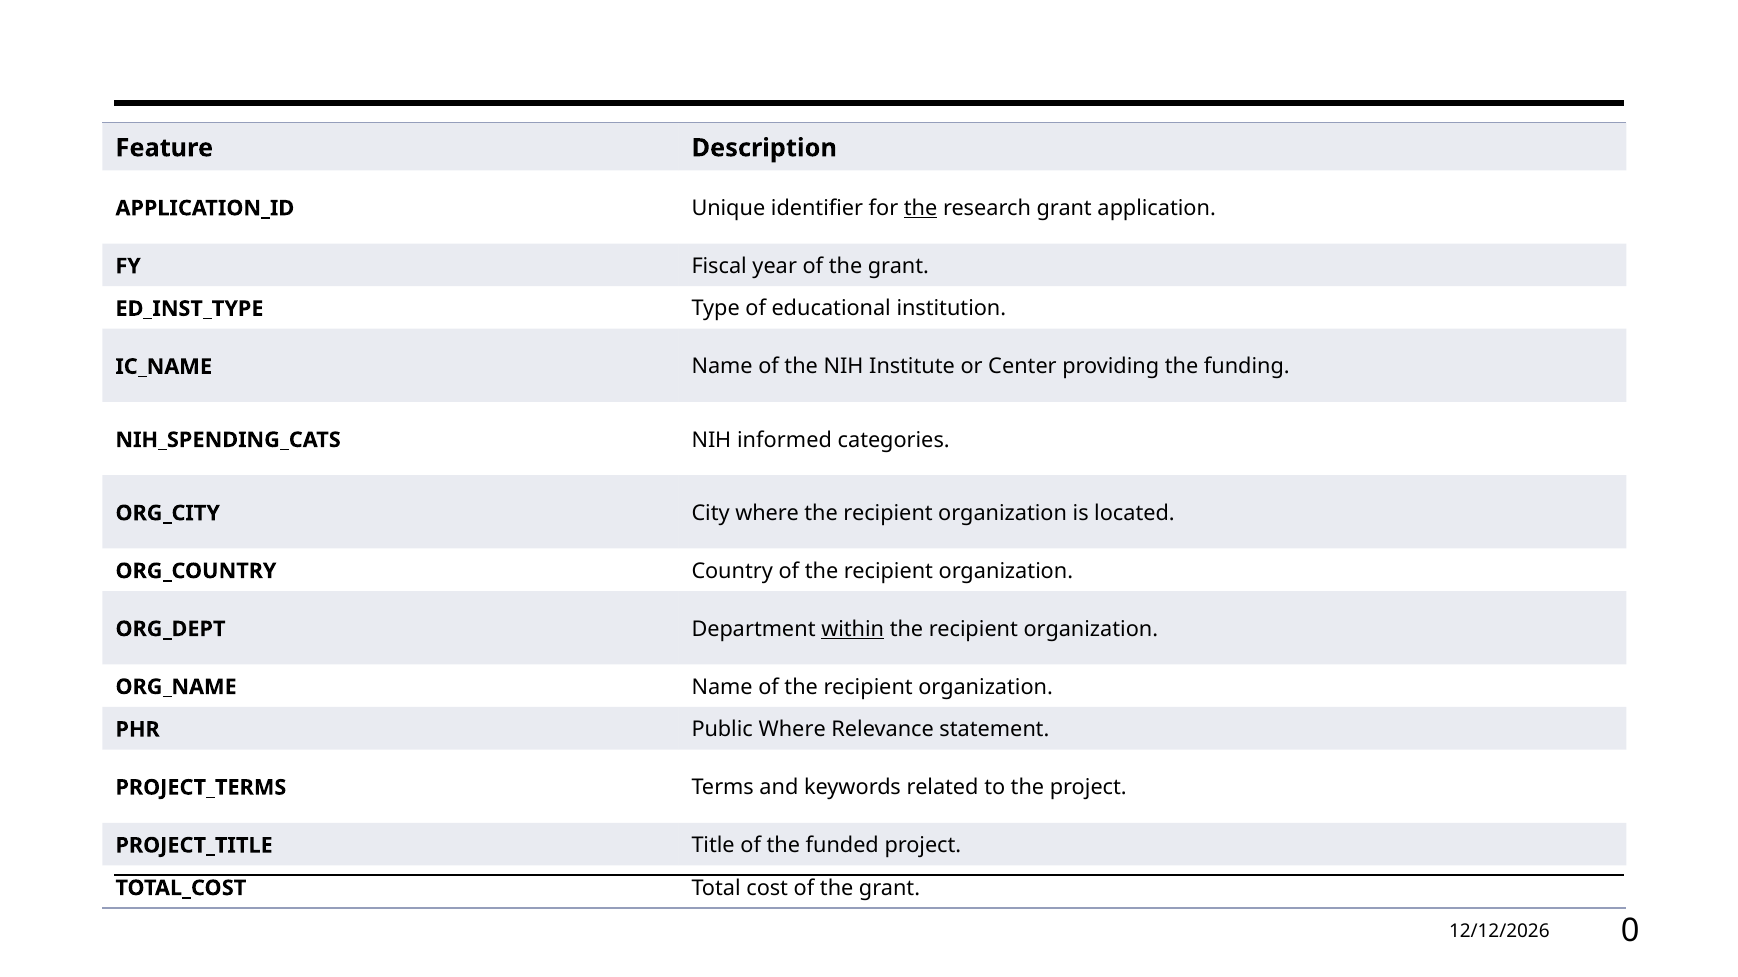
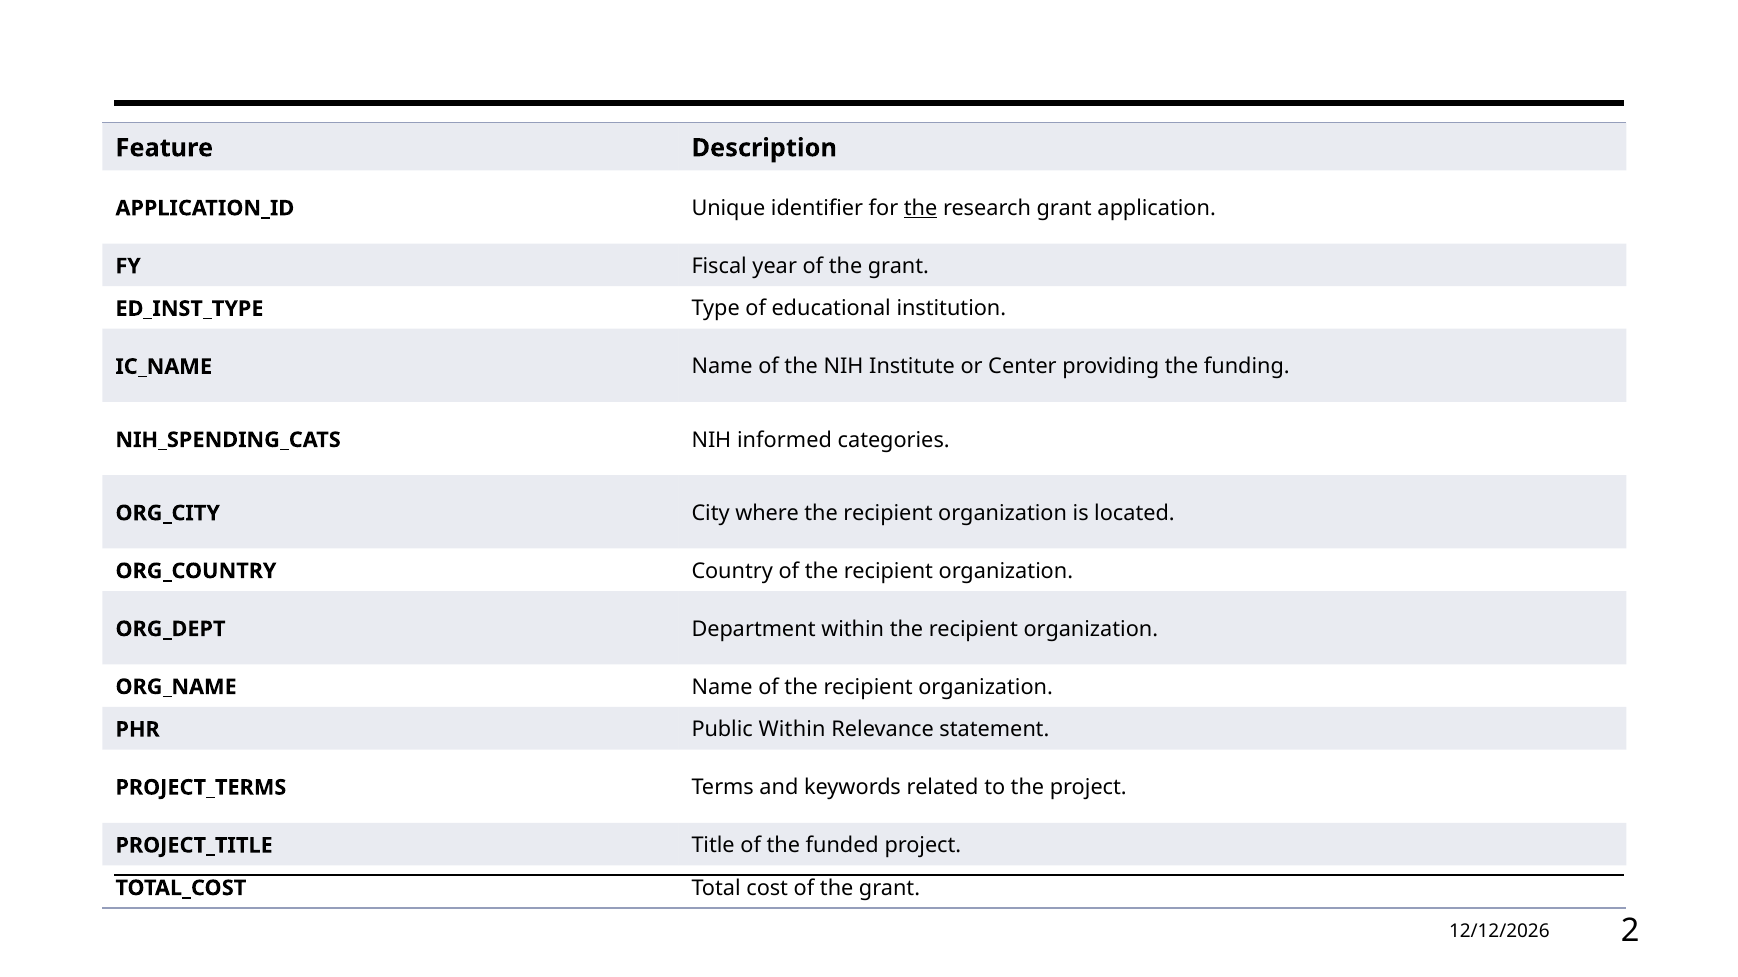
within at (853, 629) underline: present -> none
Public Where: Where -> Within
0: 0 -> 2
